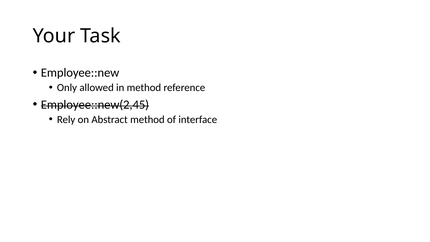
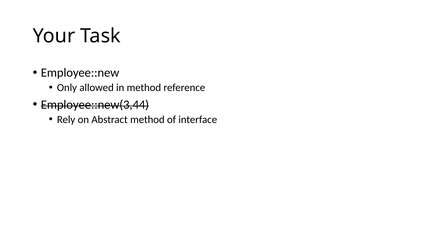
Employee::new(2,45: Employee::new(2,45 -> Employee::new(3,44
